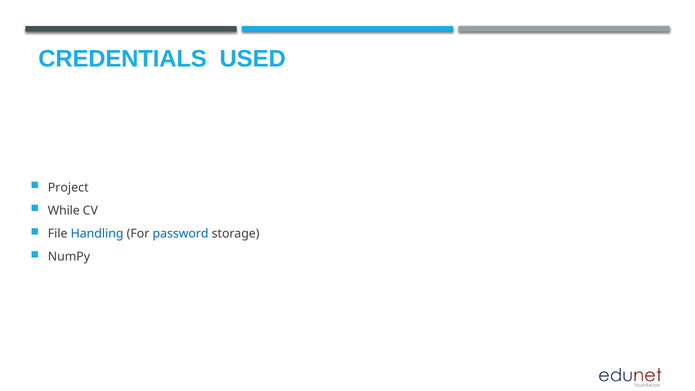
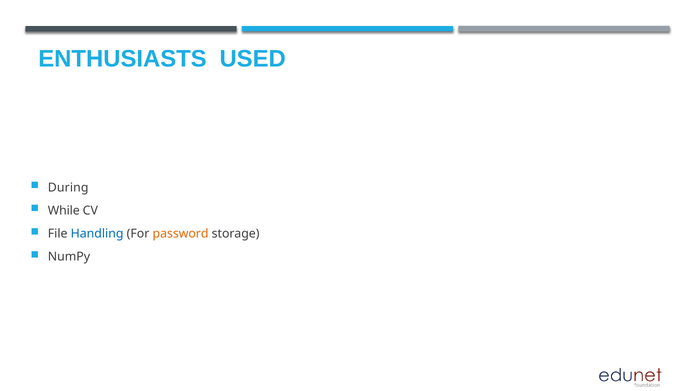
CREDENTIALS: CREDENTIALS -> ENTHUSIASTS
Project: Project -> During
password colour: blue -> orange
